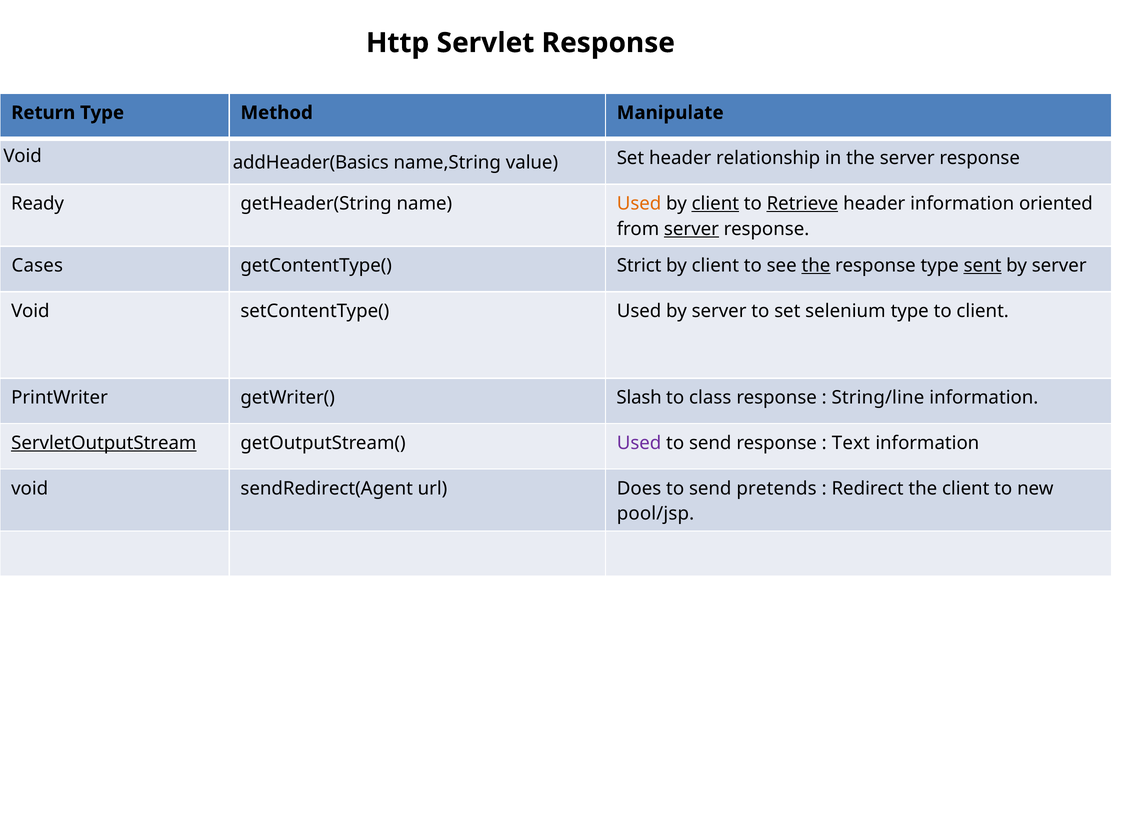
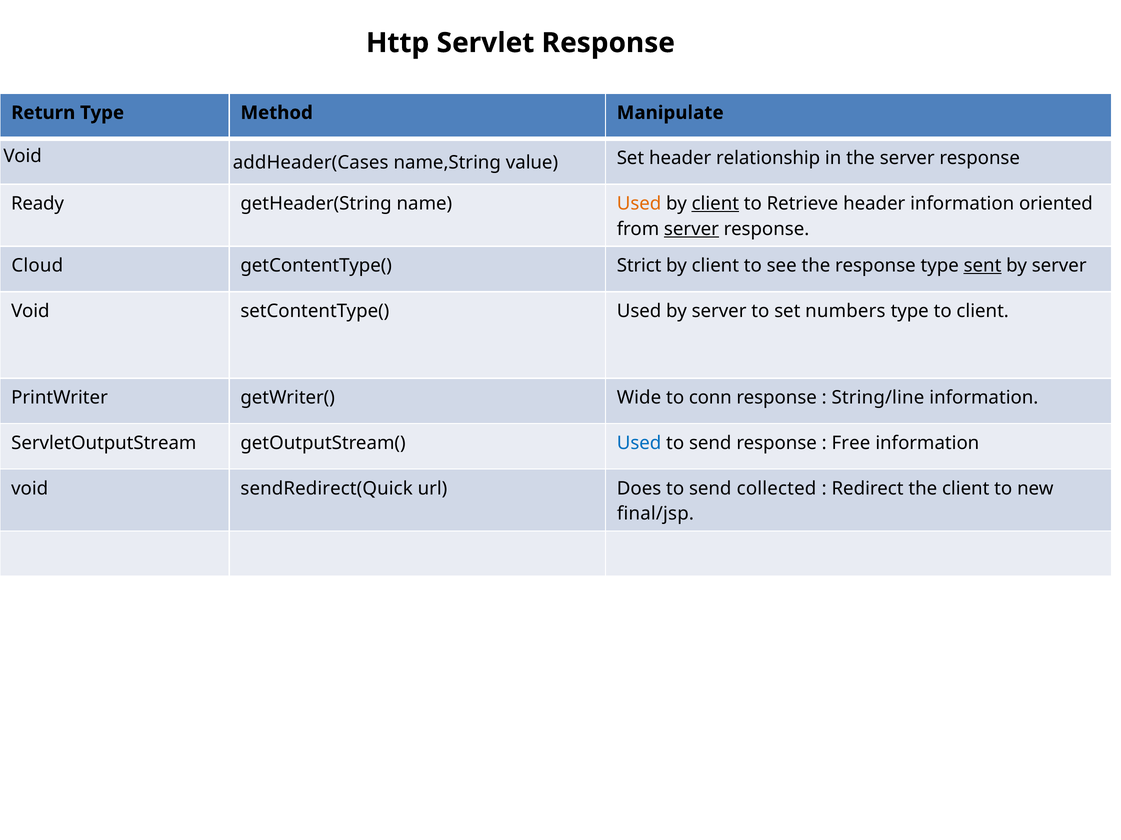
addHeader(Basics: addHeader(Basics -> addHeader(Cases
Retrieve underline: present -> none
Cases: Cases -> Cloud
the at (816, 266) underline: present -> none
selenium: selenium -> numbers
Slash: Slash -> Wide
class: class -> conn
ServletOutputStream underline: present -> none
Used at (639, 443) colour: purple -> blue
Text: Text -> Free
sendRedirect(Agent: sendRedirect(Agent -> sendRedirect(Quick
pretends: pretends -> collected
pool/jsp: pool/jsp -> final/jsp
